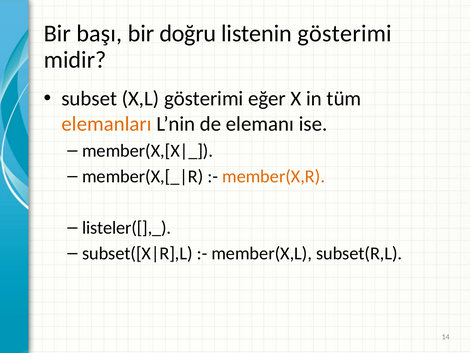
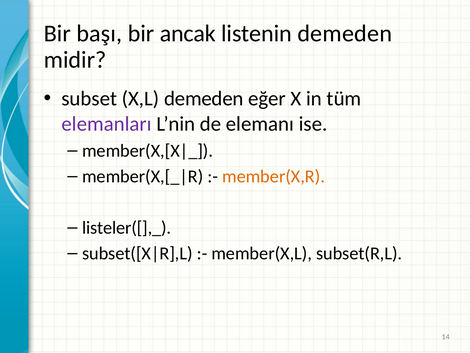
doğru: doğru -> ancak
listenin gösterimi: gösterimi -> demeden
X,L gösterimi: gösterimi -> demeden
elemanları colour: orange -> purple
